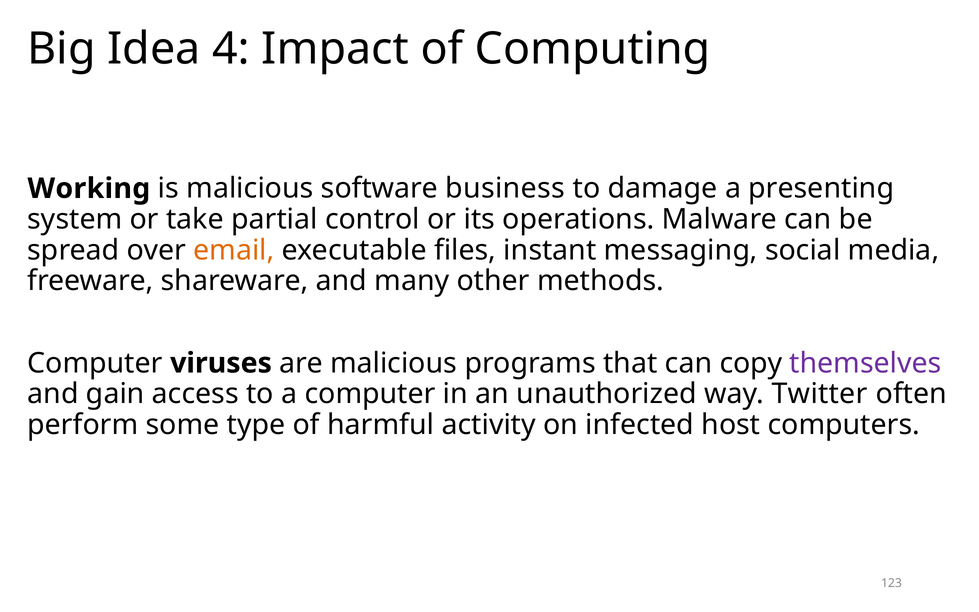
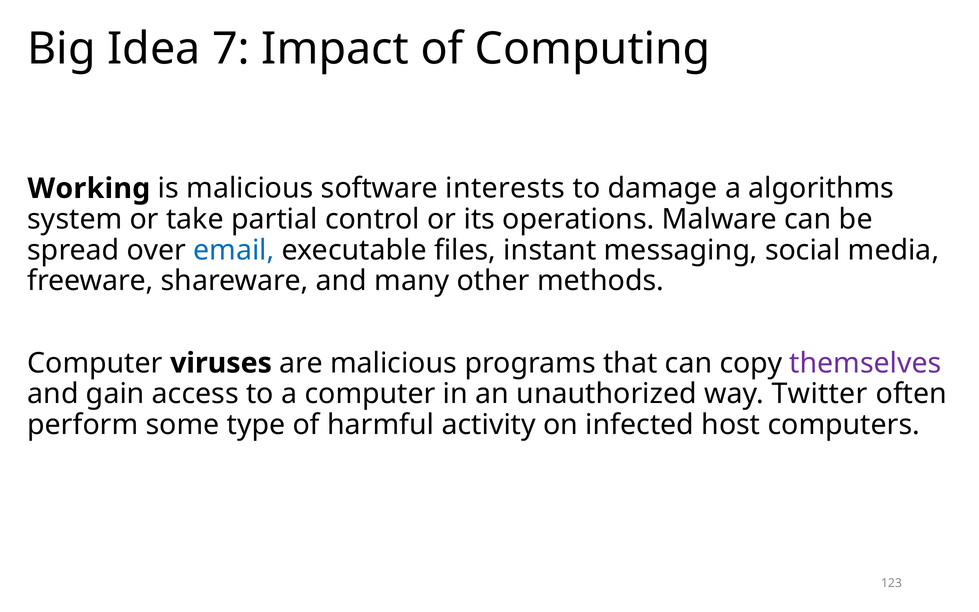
4: 4 -> 7
business: business -> interests
presenting: presenting -> algorithms
email colour: orange -> blue
